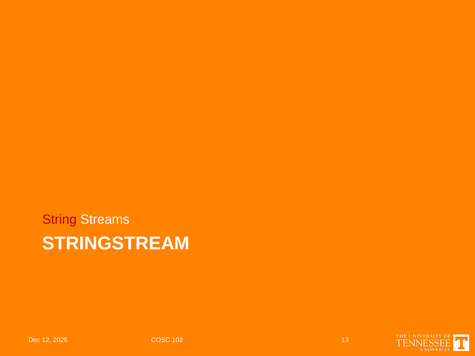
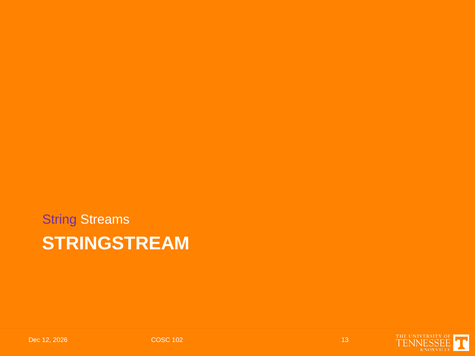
String colour: red -> purple
